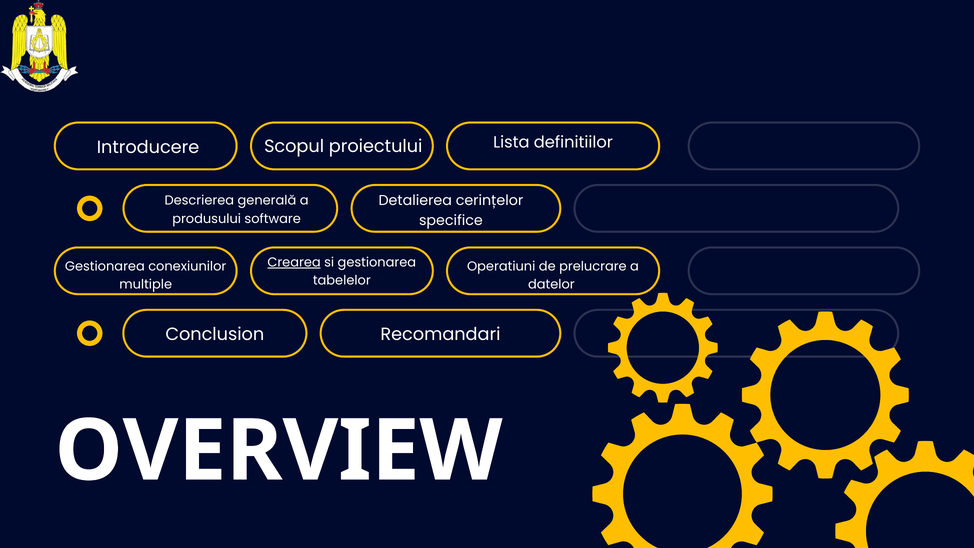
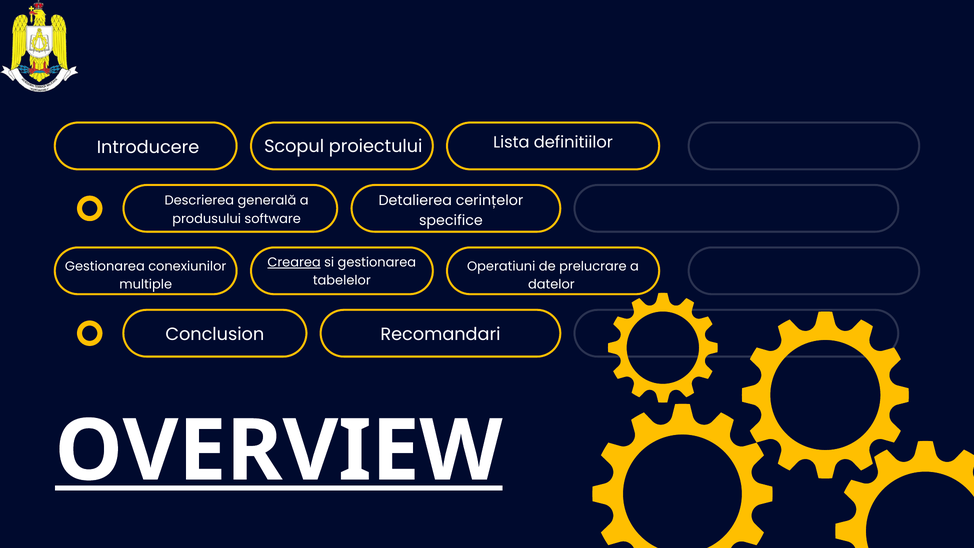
OVERVIEW underline: none -> present
